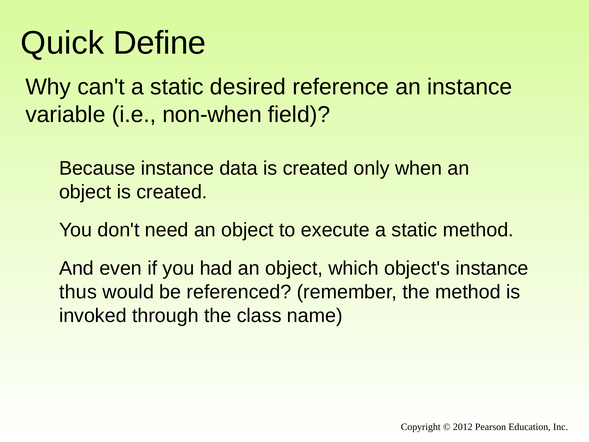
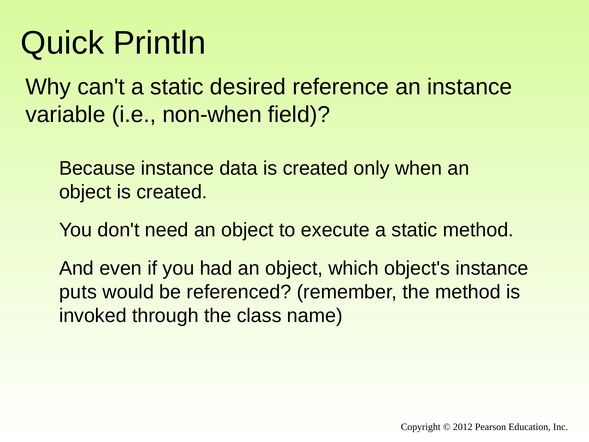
Define: Define -> Println
thus: thus -> puts
